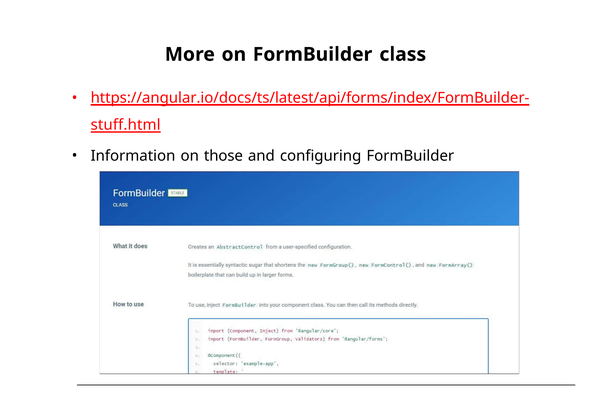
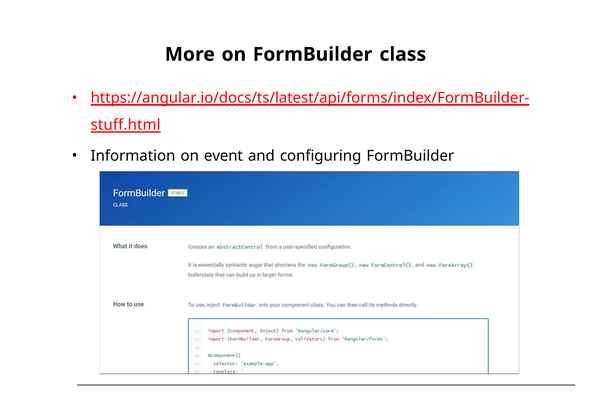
those: those -> event
